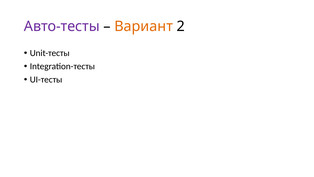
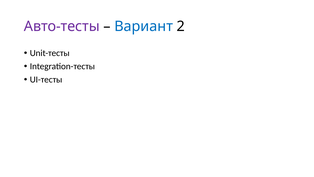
Вариант colour: orange -> blue
